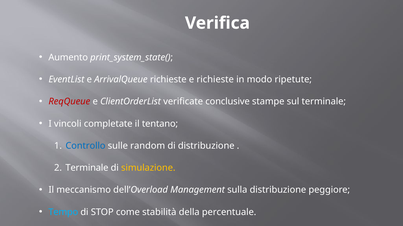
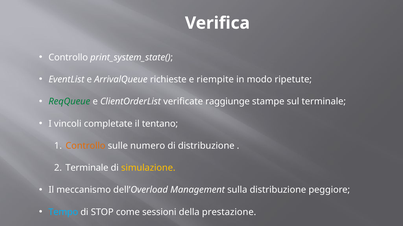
Aumento at (68, 58): Aumento -> Controllo
e richieste: richieste -> riempite
ReqQueue colour: red -> green
conclusive: conclusive -> raggiunge
Controllo at (85, 146) colour: blue -> orange
random: random -> numero
stabilità: stabilità -> sessioni
percentuale: percentuale -> prestazione
